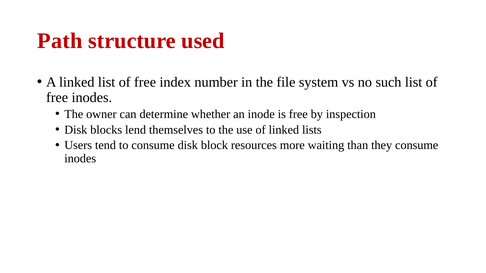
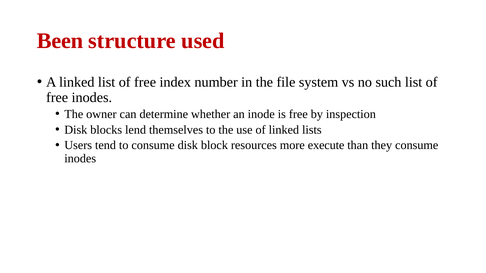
Path: Path -> Been
waiting: waiting -> execute
